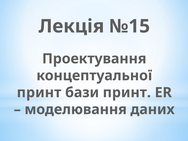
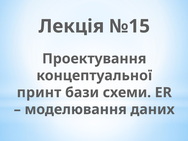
бази принт: принт -> схеми
